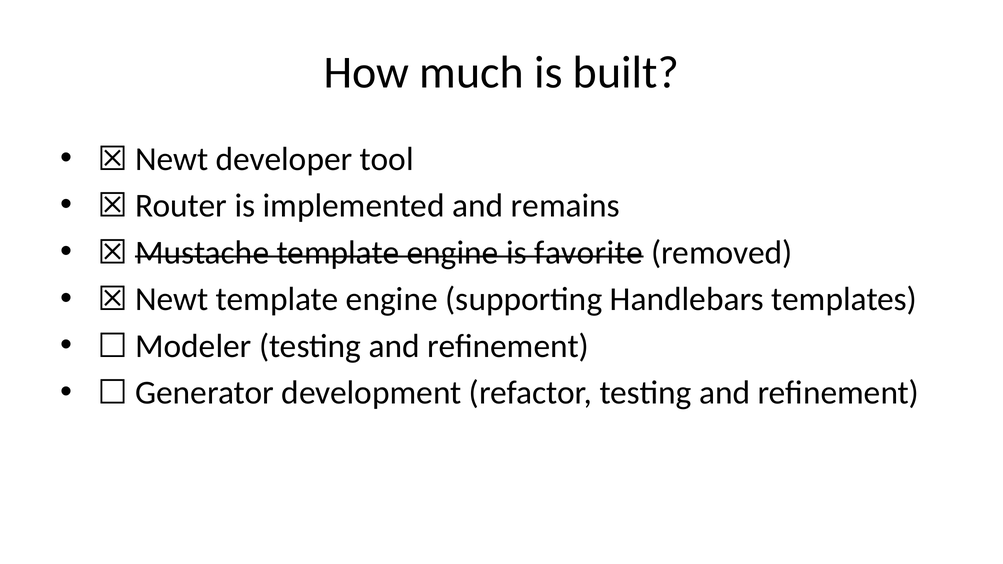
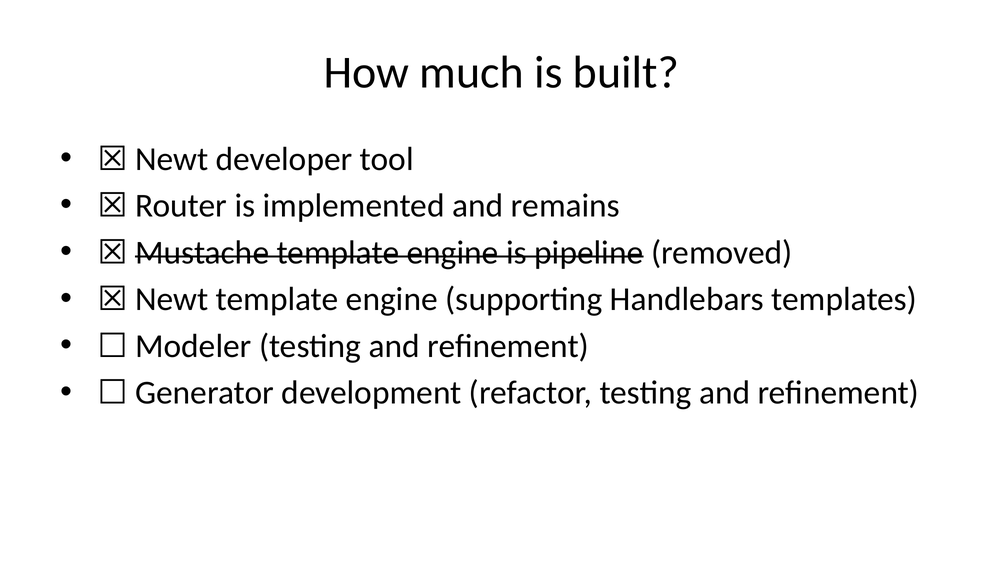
favorite: favorite -> pipeline
